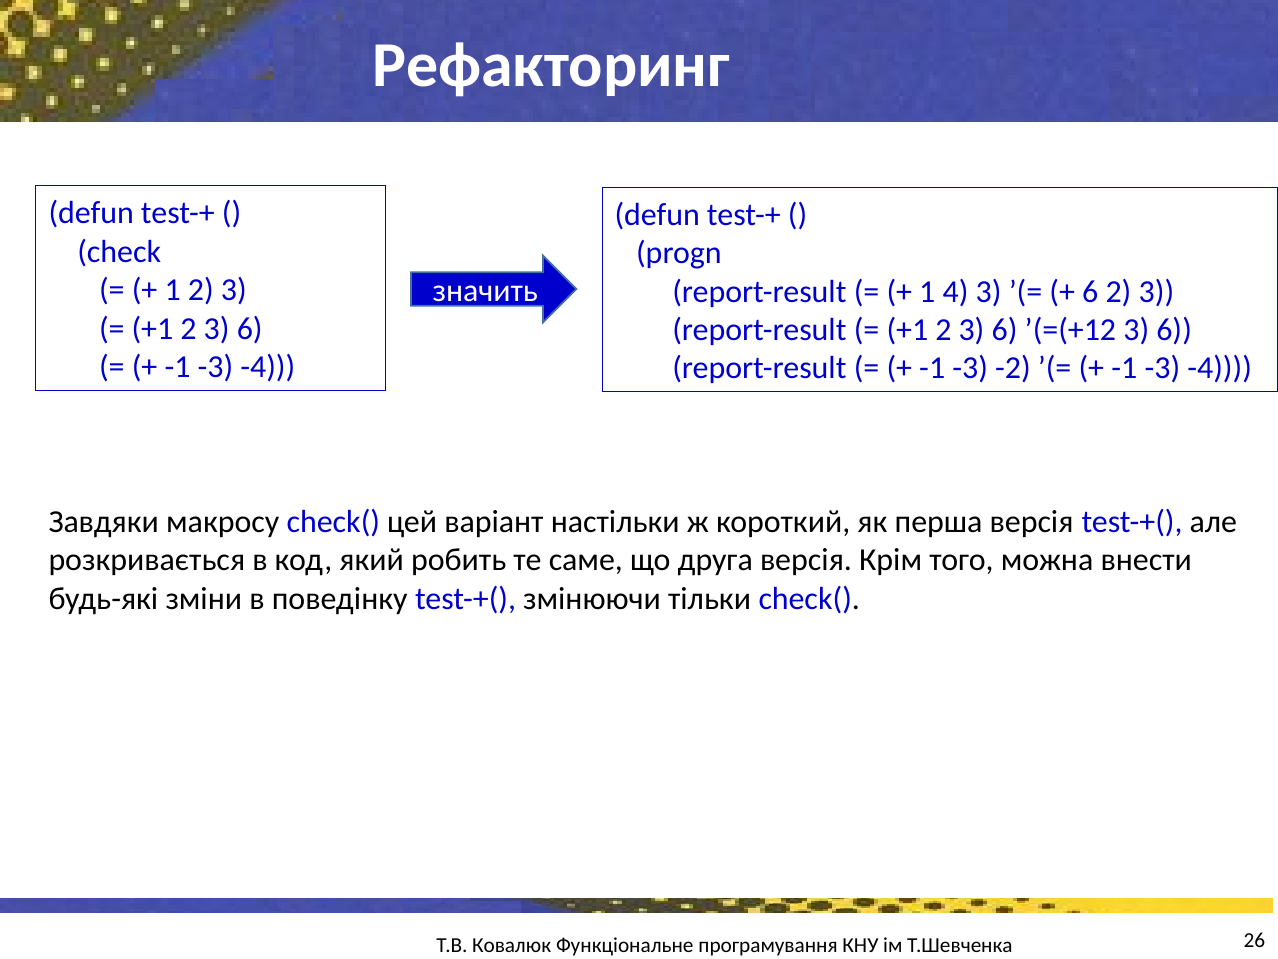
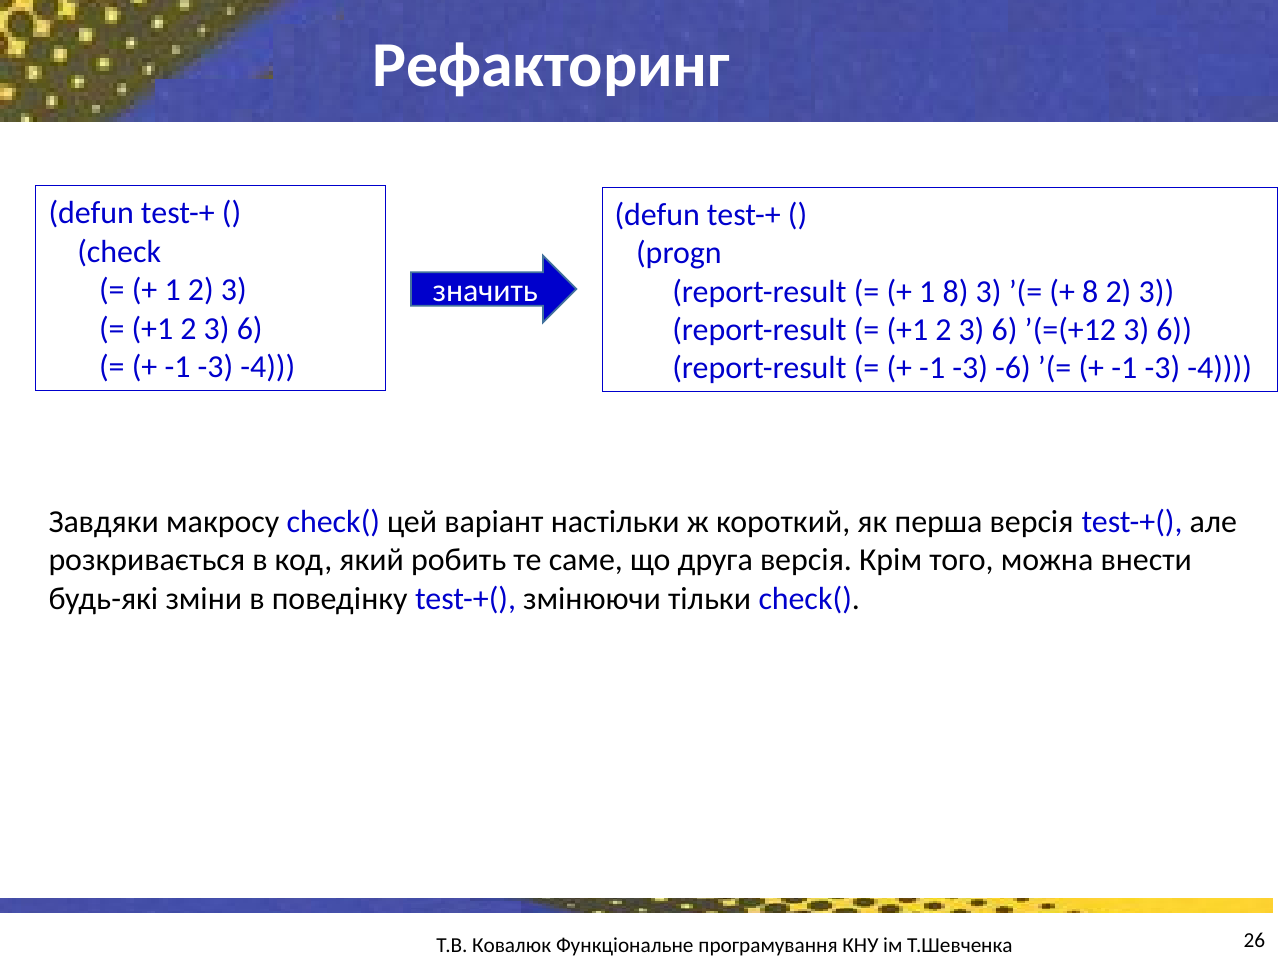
1 4: 4 -> 8
6 at (1090, 292): 6 -> 8
-2: -2 -> -6
